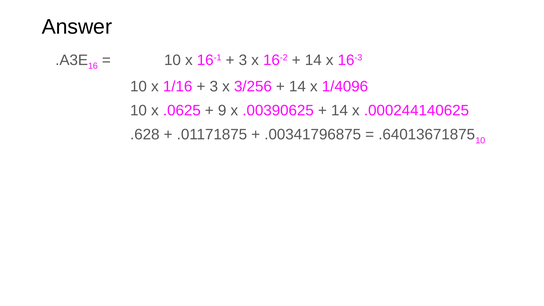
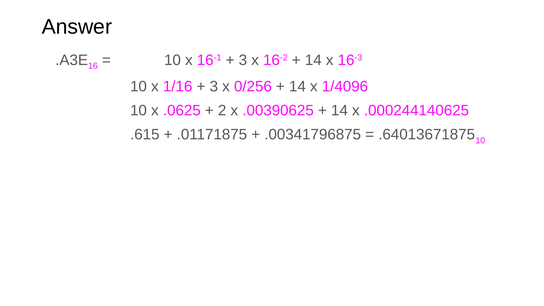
3/256: 3/256 -> 0/256
9: 9 -> 2
.628: .628 -> .615
